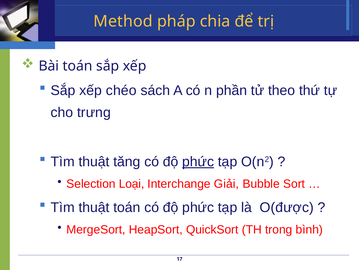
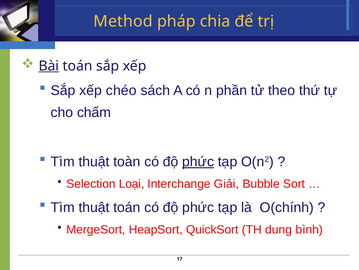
Bài underline: none -> present
trưng: trưng -> chấm
tăng: tăng -> toàn
O(được: O(được -> O(chính
trong: trong -> dung
